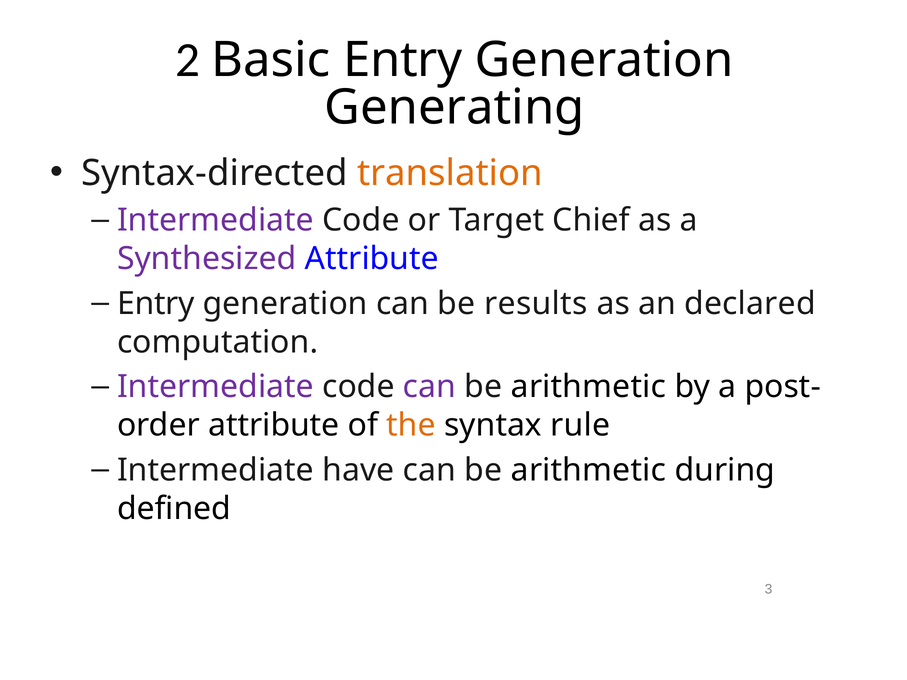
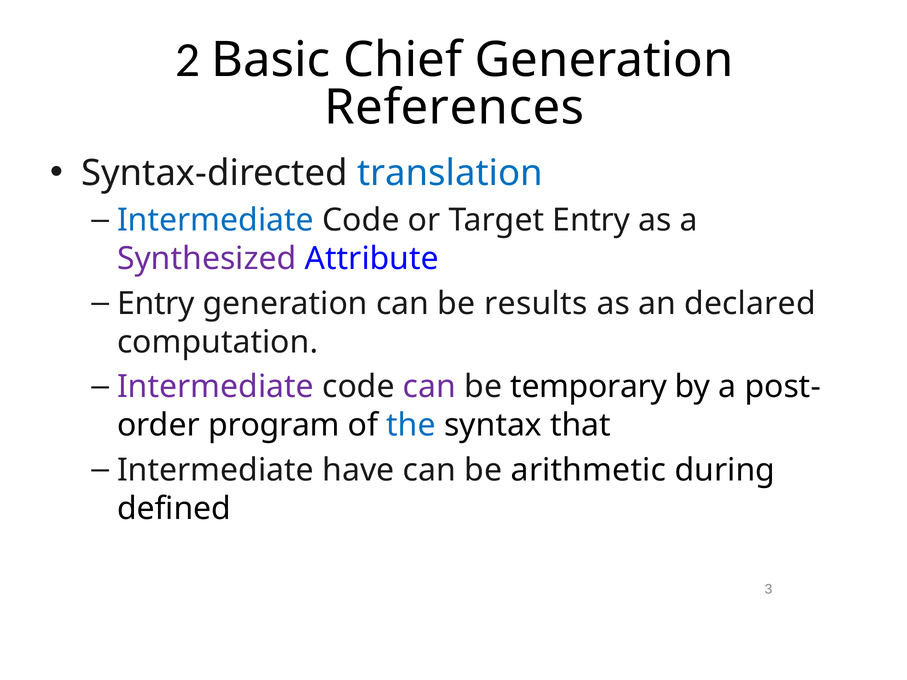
Basic Entry: Entry -> Chief
Generating: Generating -> References
translation colour: orange -> blue
Intermediate at (215, 221) colour: purple -> blue
Target Chief: Chief -> Entry
arithmetic at (589, 387): arithmetic -> temporary
attribute at (274, 425): attribute -> program
the colour: orange -> blue
rule: rule -> that
